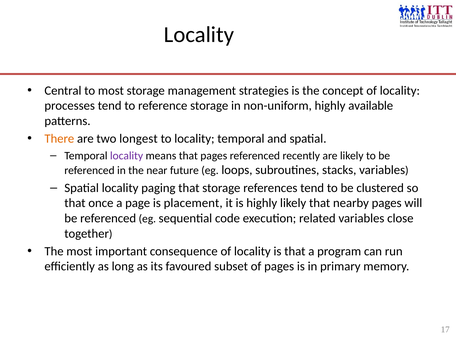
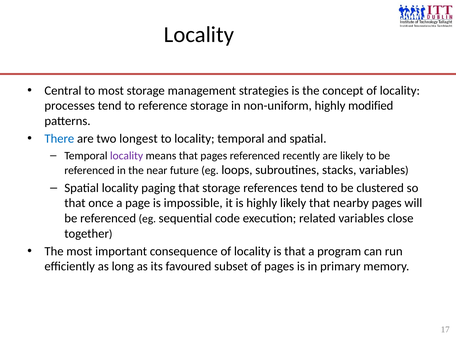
available: available -> modified
There colour: orange -> blue
placement: placement -> impossible
